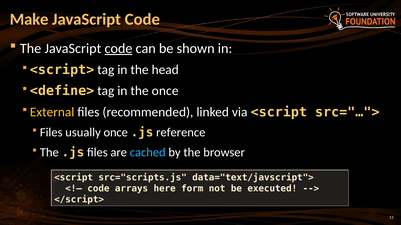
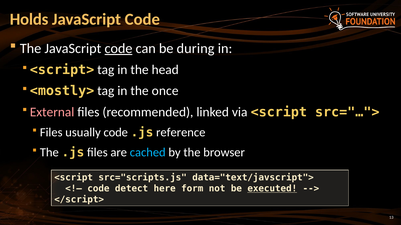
Make: Make -> Holds
shown: shown -> during
<define>: <define> -> <mostly>
External colour: yellow -> pink
usually once: once -> code
arrays: arrays -> detect
executed underline: none -> present
